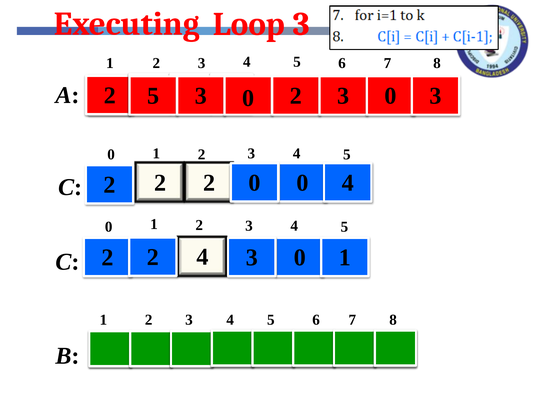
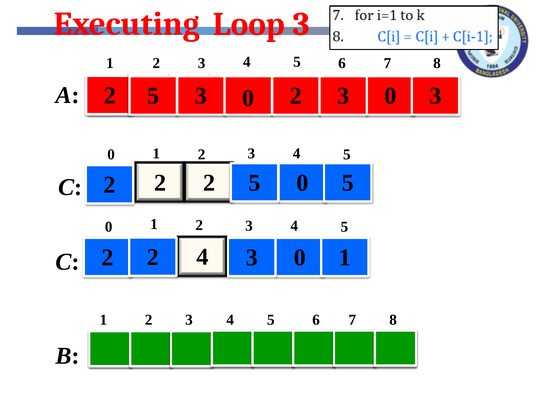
0 at (254, 183): 0 -> 5
4 at (348, 183): 4 -> 5
